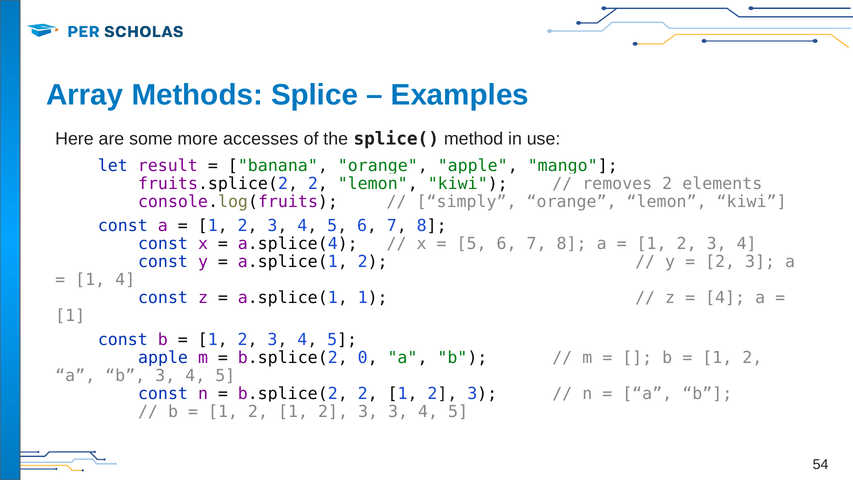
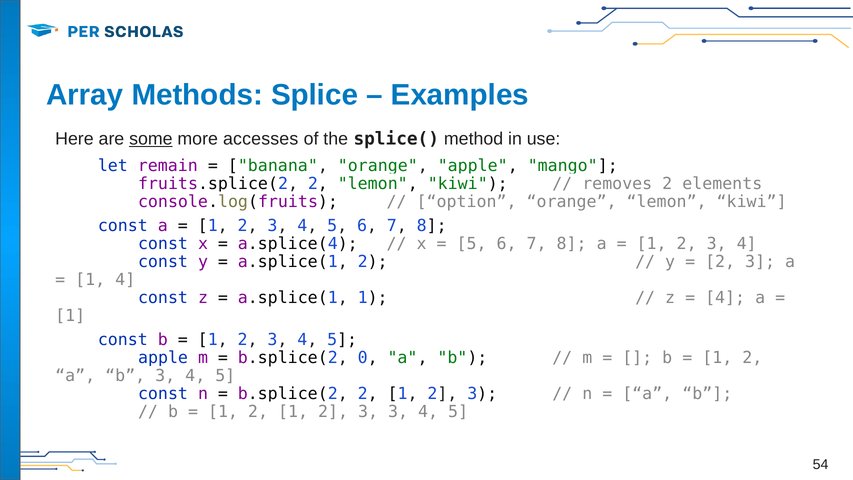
some underline: none -> present
result: result -> remain
simply: simply -> option
